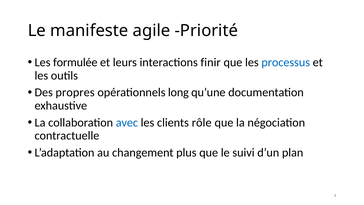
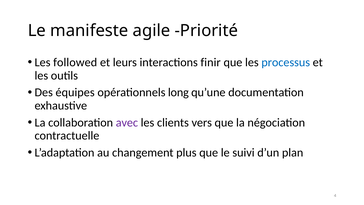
formulée: formulée -> followed
propres: propres -> équipes
avec colour: blue -> purple
rôle: rôle -> vers
